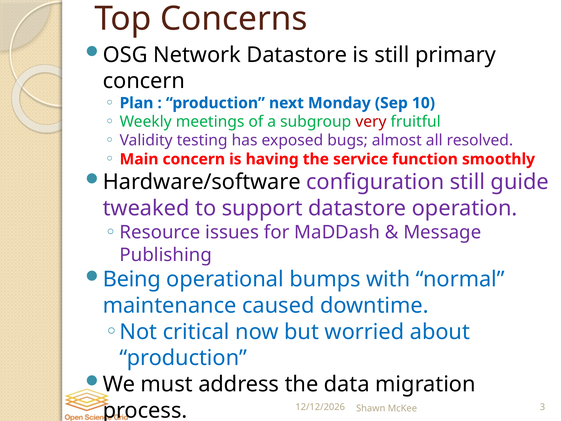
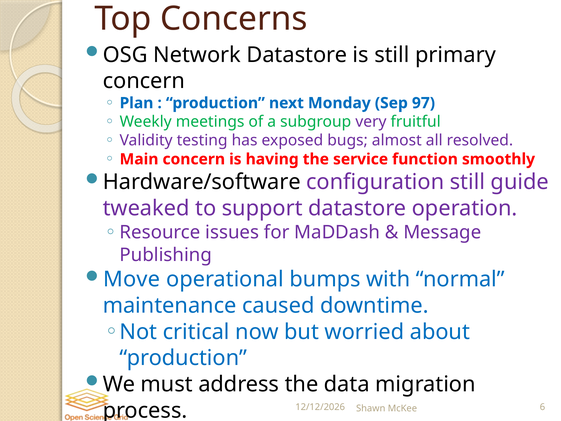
10: 10 -> 97
very colour: red -> purple
Being at (132, 279): Being -> Move
3: 3 -> 6
